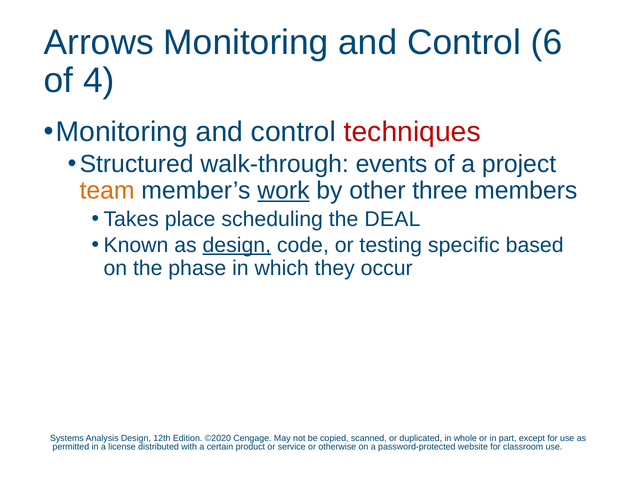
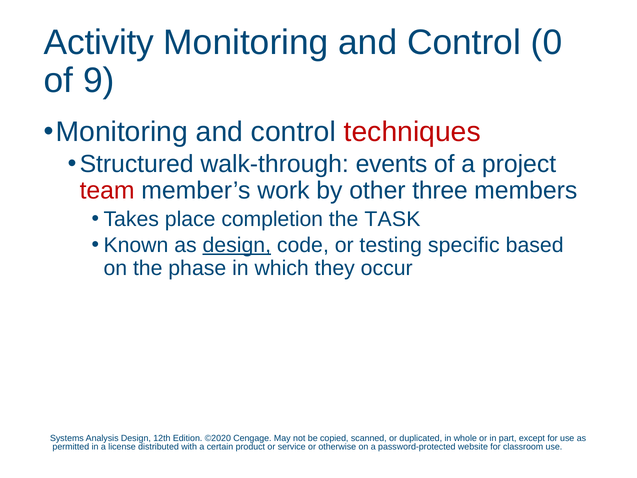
Arrows: Arrows -> Activity
6: 6 -> 0
4: 4 -> 9
team colour: orange -> red
work underline: present -> none
scheduling: scheduling -> completion
DEAL: DEAL -> TASK
